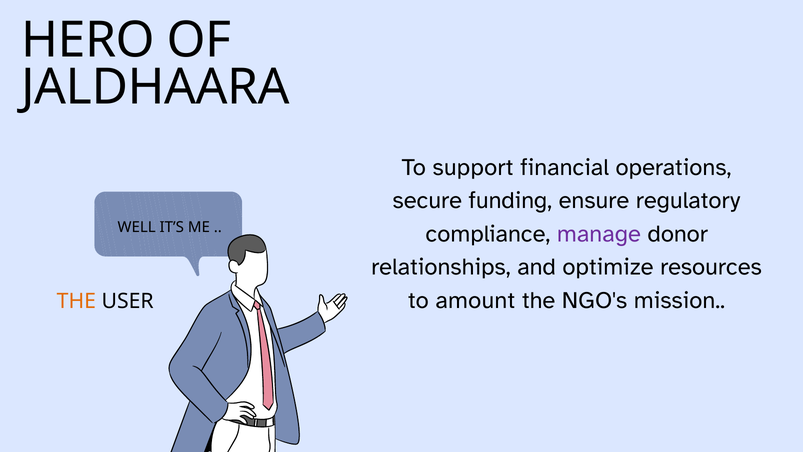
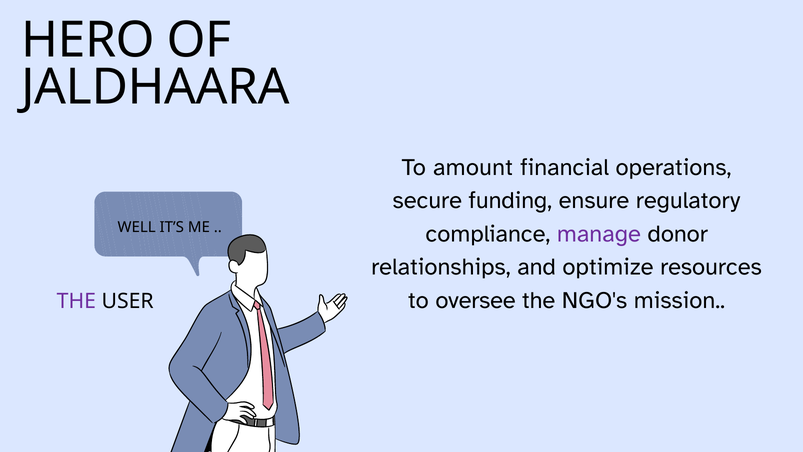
support: support -> amount
amount: amount -> oversee
THE at (76, 301) colour: orange -> purple
